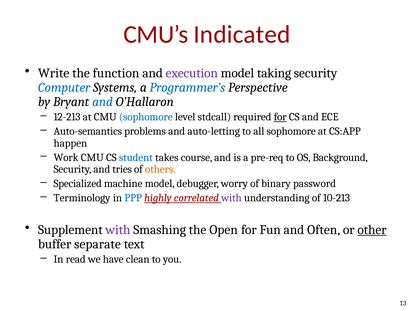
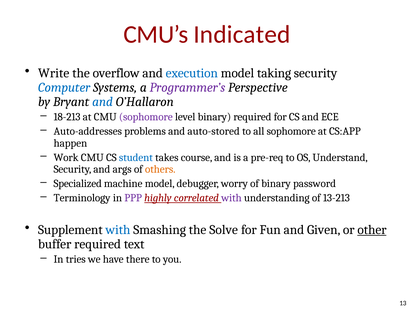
function: function -> overflow
execution colour: purple -> blue
Programmer’s colour: blue -> purple
12-213: 12-213 -> 18-213
sophomore at (146, 117) colour: blue -> purple
level stdcall: stdcall -> binary
for at (280, 117) underline: present -> none
Auto-semantics: Auto-semantics -> Auto-addresses
auto-letting: auto-letting -> auto-stored
Background: Background -> Understand
tries: tries -> args
PPP colour: blue -> purple
10-213: 10-213 -> 13-213
with at (118, 229) colour: purple -> blue
Open: Open -> Solve
Often: Often -> Given
buffer separate: separate -> required
read: read -> tries
clean: clean -> there
